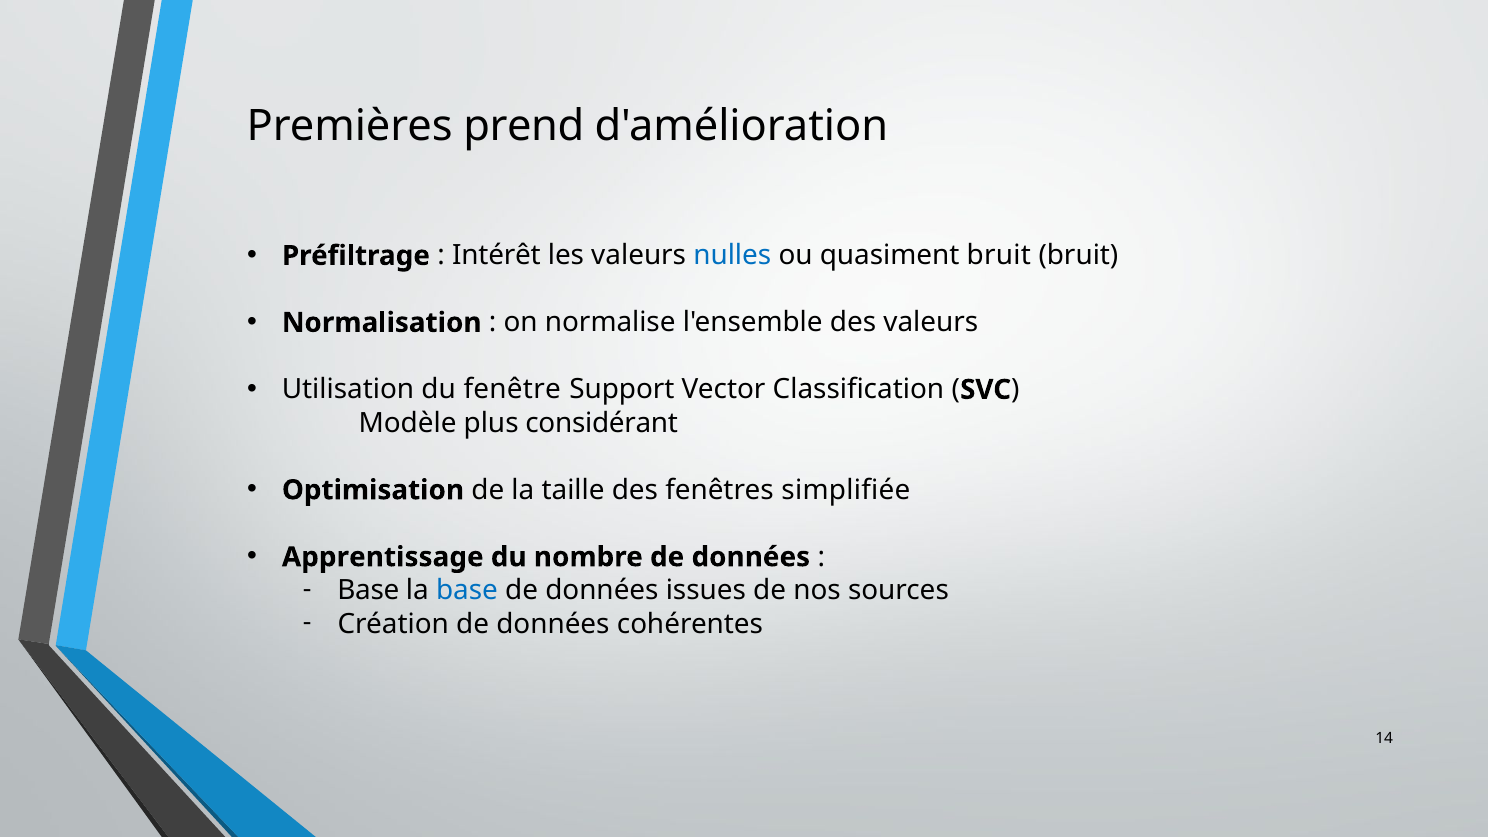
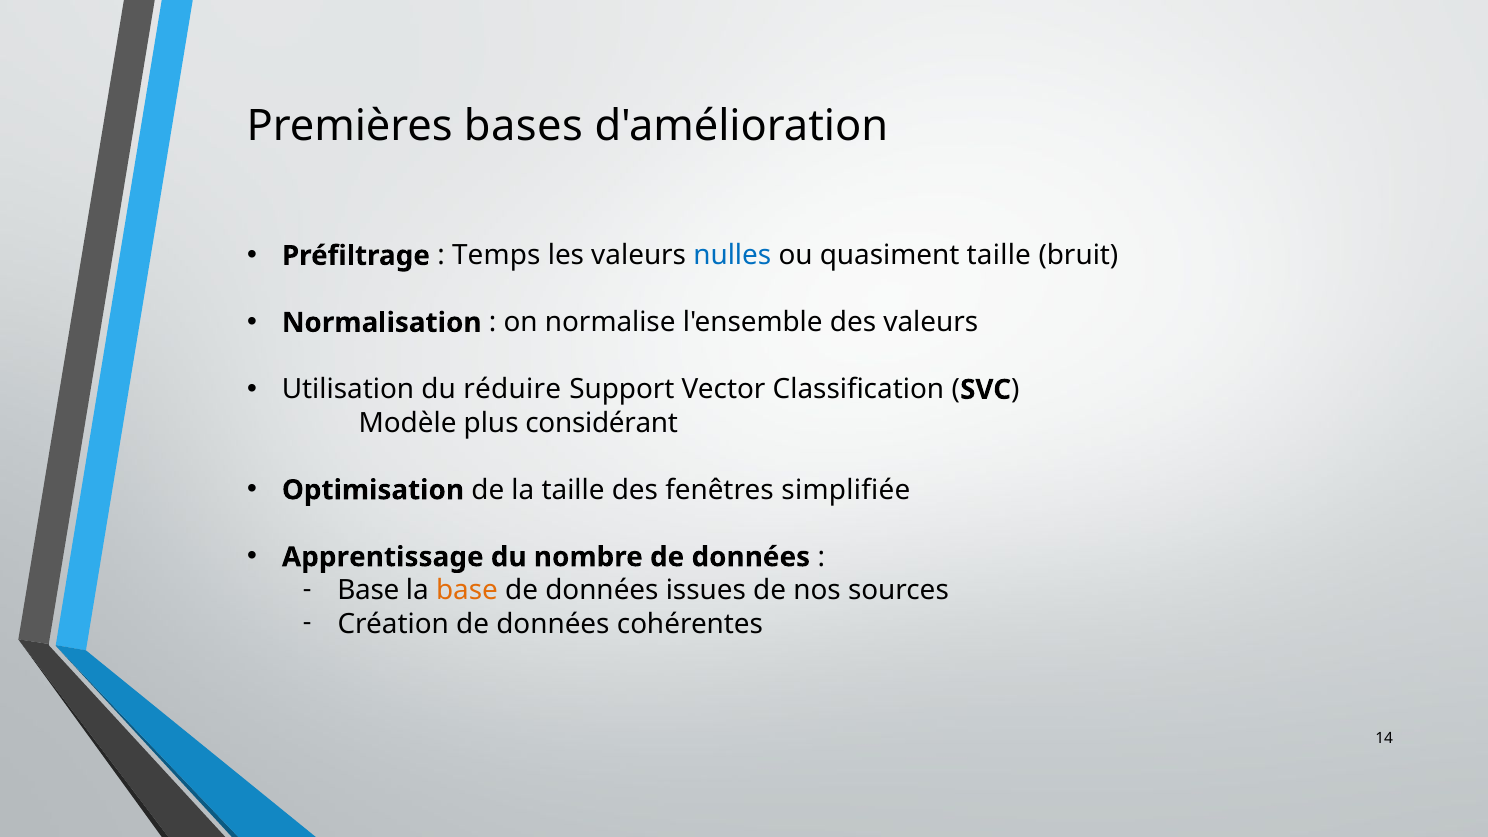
prend: prend -> bases
Intérêt: Intérêt -> Temps
quasiment bruit: bruit -> taille
fenêtre: fenêtre -> réduire
base at (467, 591) colour: blue -> orange
